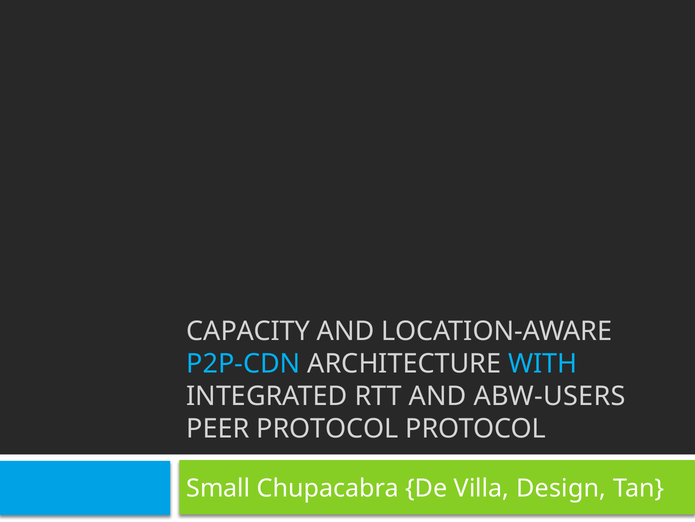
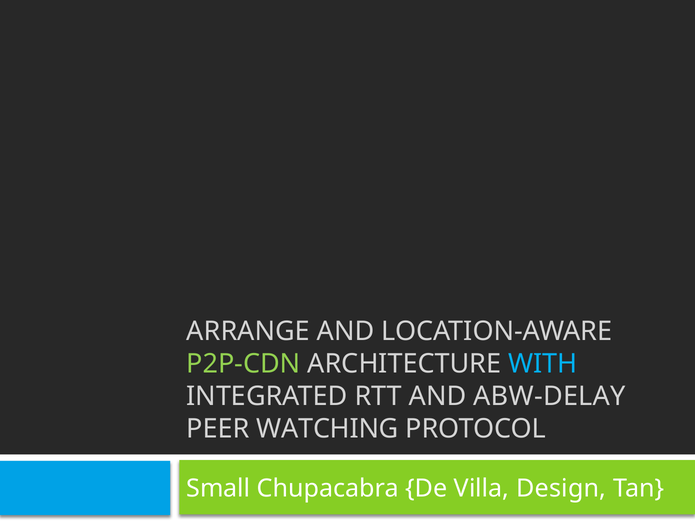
CAPACITY: CAPACITY -> ARRANGE
P2P-CDN colour: light blue -> light green
ABW-USERS: ABW-USERS -> ABW-DELAY
PEER PROTOCOL: PROTOCOL -> WATCHING
